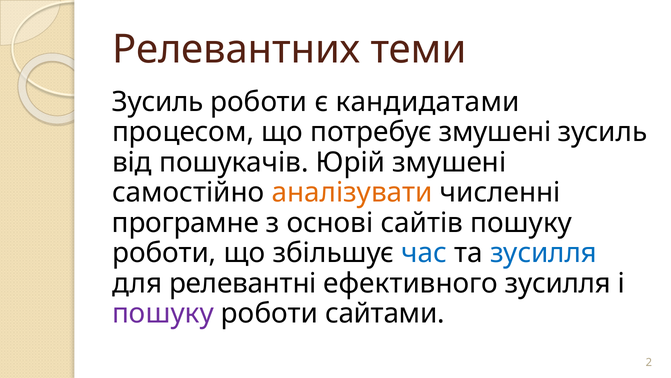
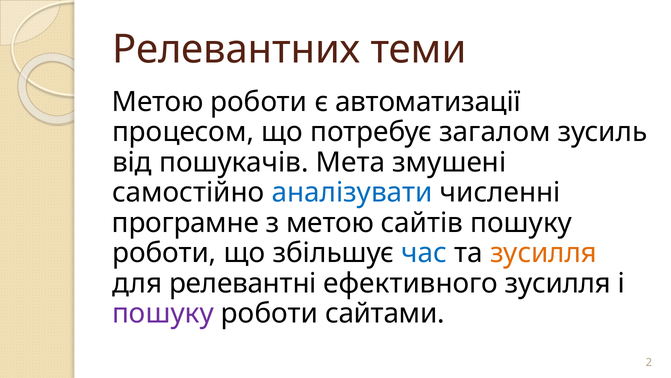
Зусиль at (158, 102): Зусиль -> Метою
кандидатами: кандидатами -> автоматизації
потребує змушені: змушені -> загалом
Юрій: Юрій -> Мета
аналізувати colour: orange -> blue
з основі: основі -> метою
зусилля at (543, 253) colour: blue -> orange
